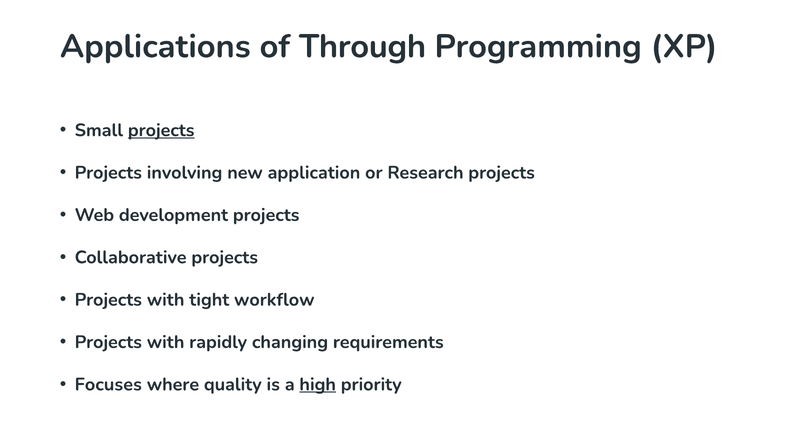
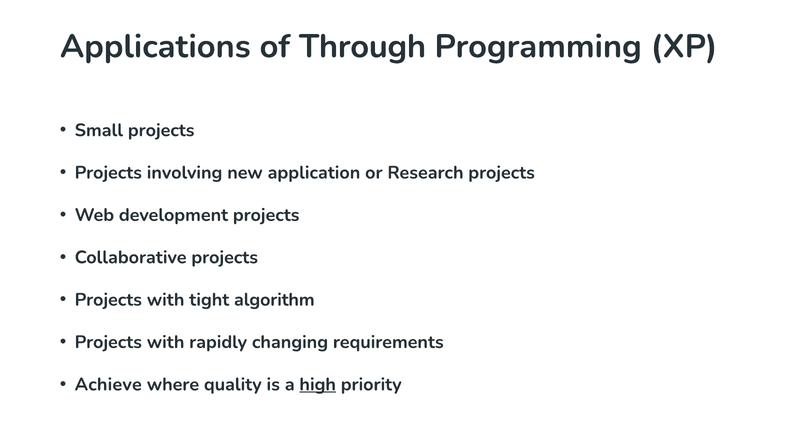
projects at (161, 130) underline: present -> none
workflow: workflow -> algorithm
Focuses: Focuses -> Achieve
